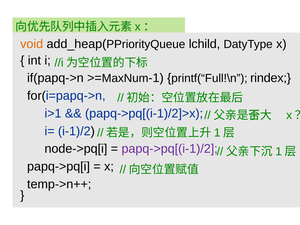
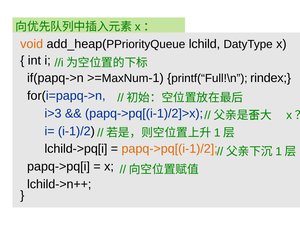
i>1: i>1 -> i>3
node->pq[i: node->pq[i -> lchild->pq[i
papq->pq[(i-1)/2 colour: purple -> orange
temp->n++: temp->n++ -> lchild->n++
